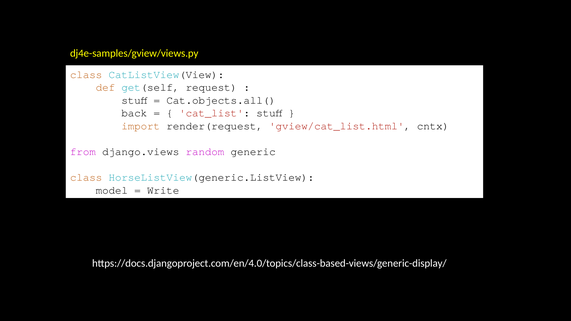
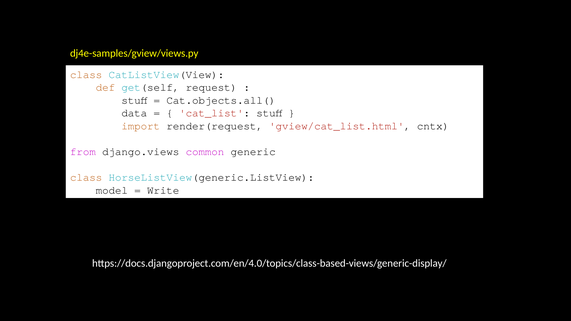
back: back -> data
random: random -> common
